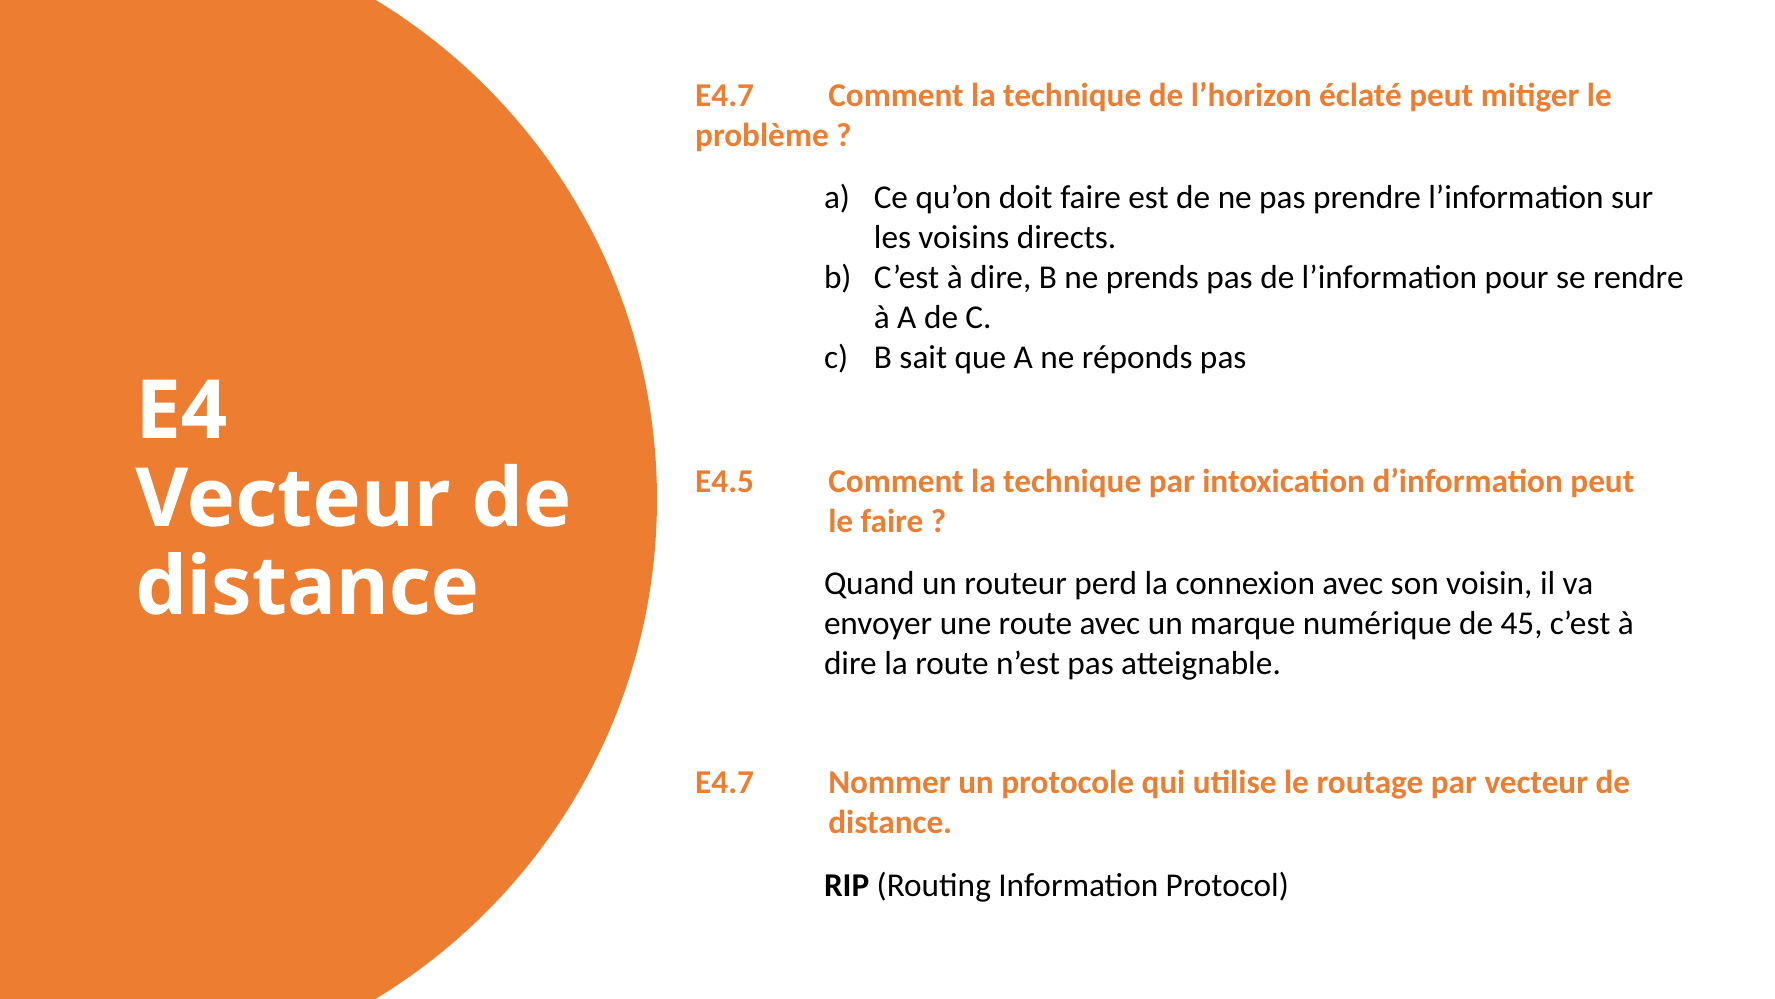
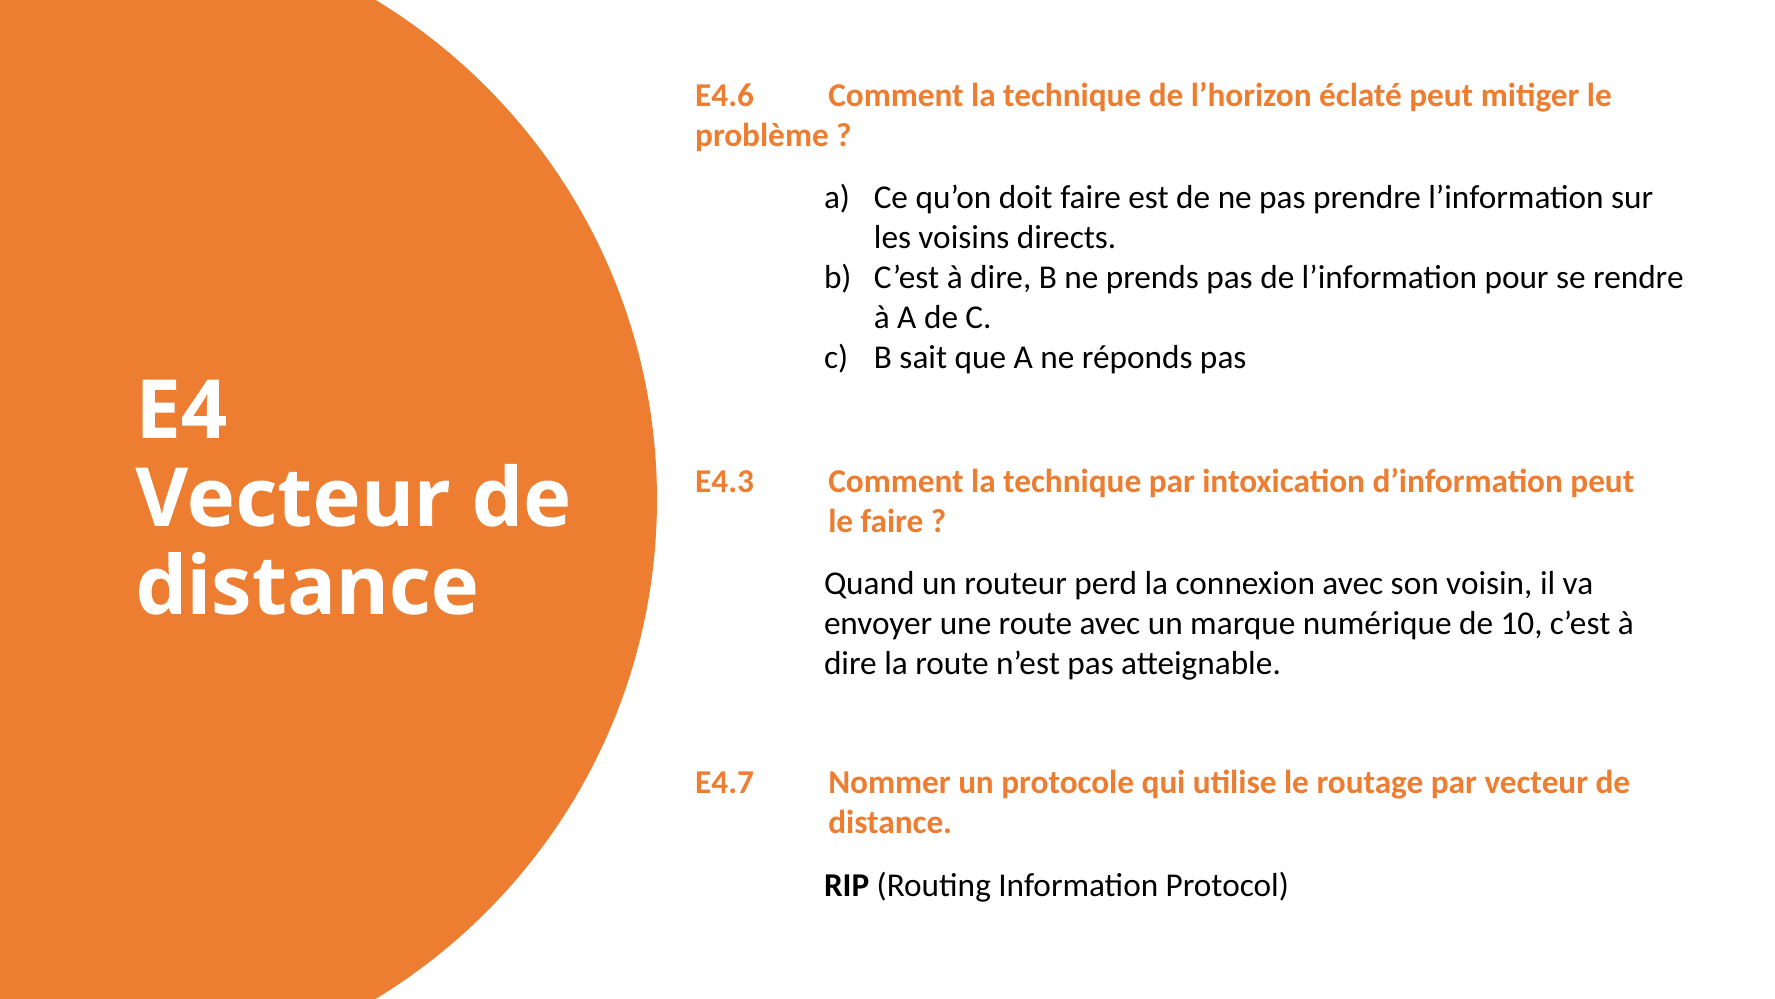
E4.7 at (725, 96): E4.7 -> E4.6
E4.5: E4.5 -> E4.3
45: 45 -> 10
